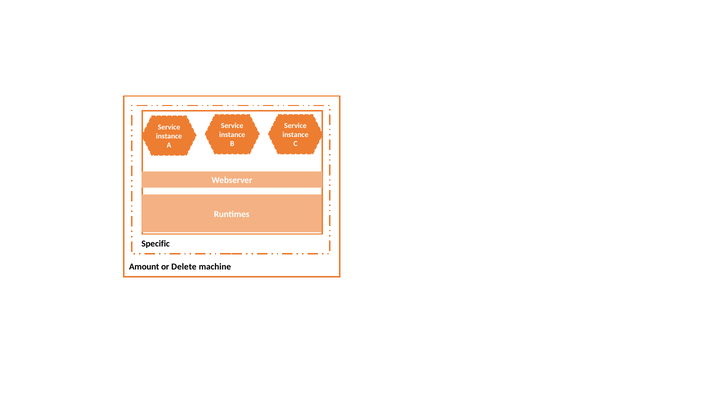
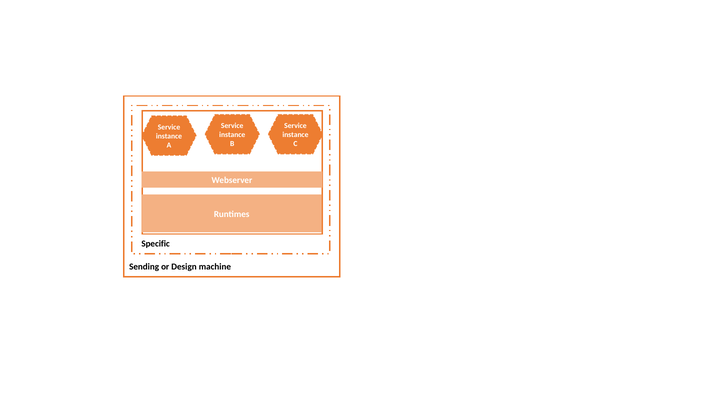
Amount: Amount -> Sending
Delete: Delete -> Design
